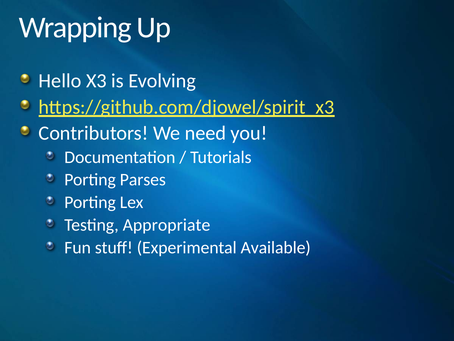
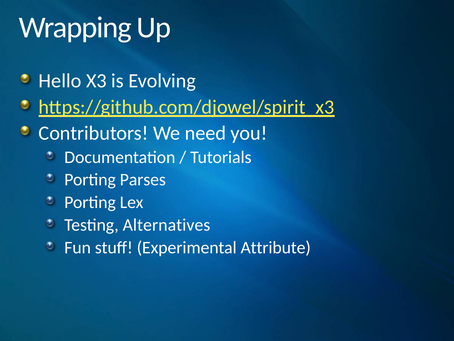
Appropriate: Appropriate -> Alternatives
Available: Available -> Attribute
